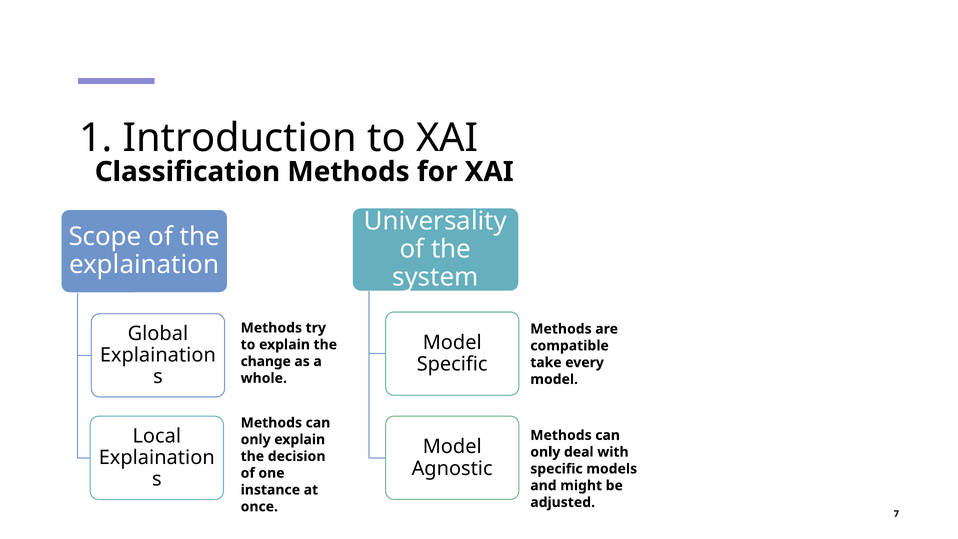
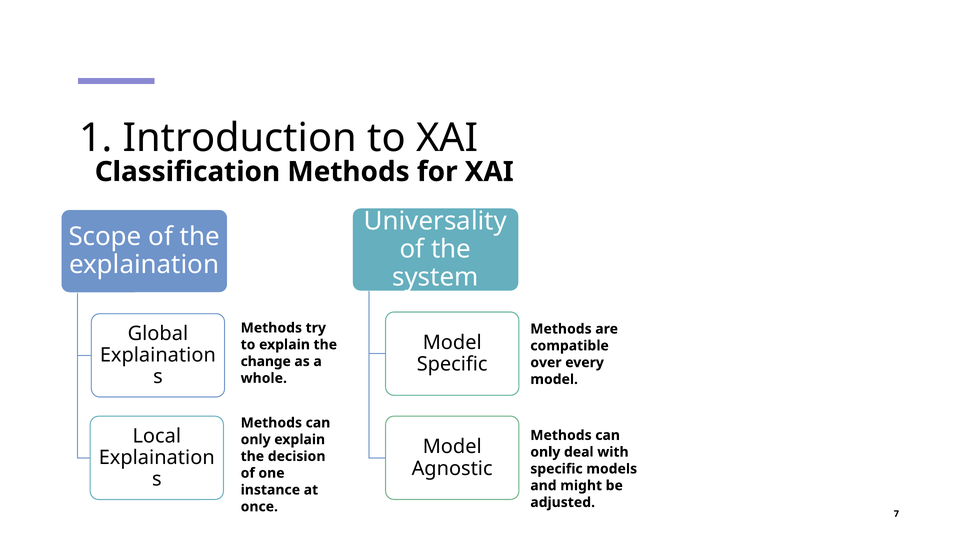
take: take -> over
